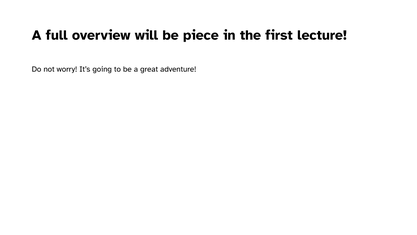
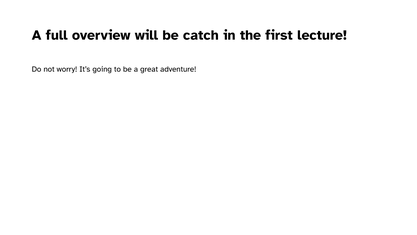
piece: piece -> catch
